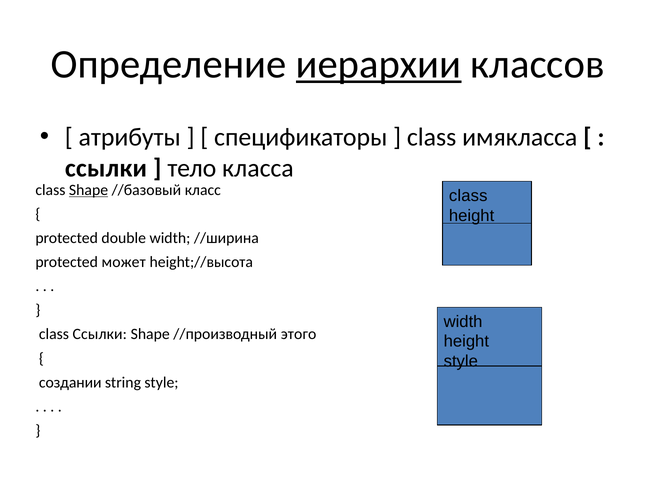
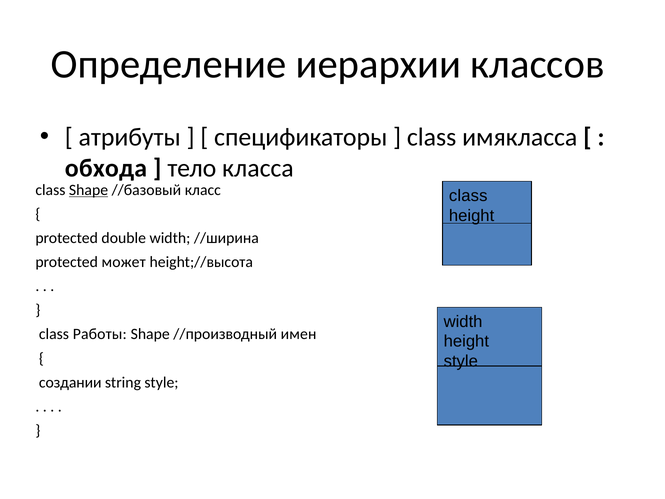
иерархии underline: present -> none
ссылки at (106, 168): ссылки -> обхода
class Ссылки: Ссылки -> Работы
этого: этого -> имен
